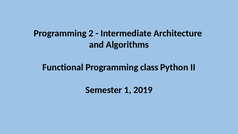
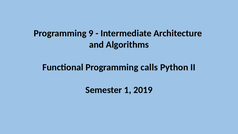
2: 2 -> 9
class: class -> calls
